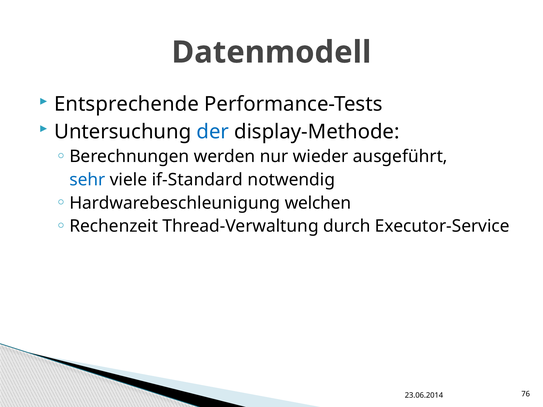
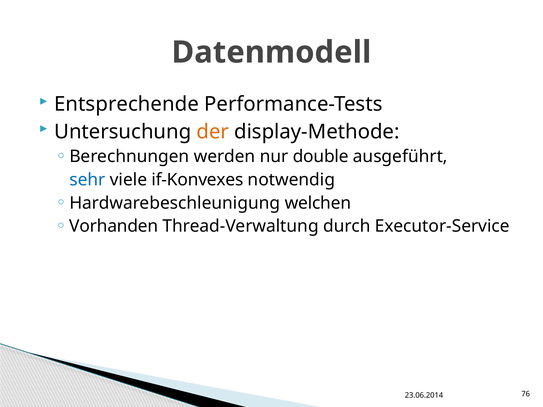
der colour: blue -> orange
wieder: wieder -> double
if-Standard: if-Standard -> if-Konvexes
Rechenzeit: Rechenzeit -> Vorhanden
